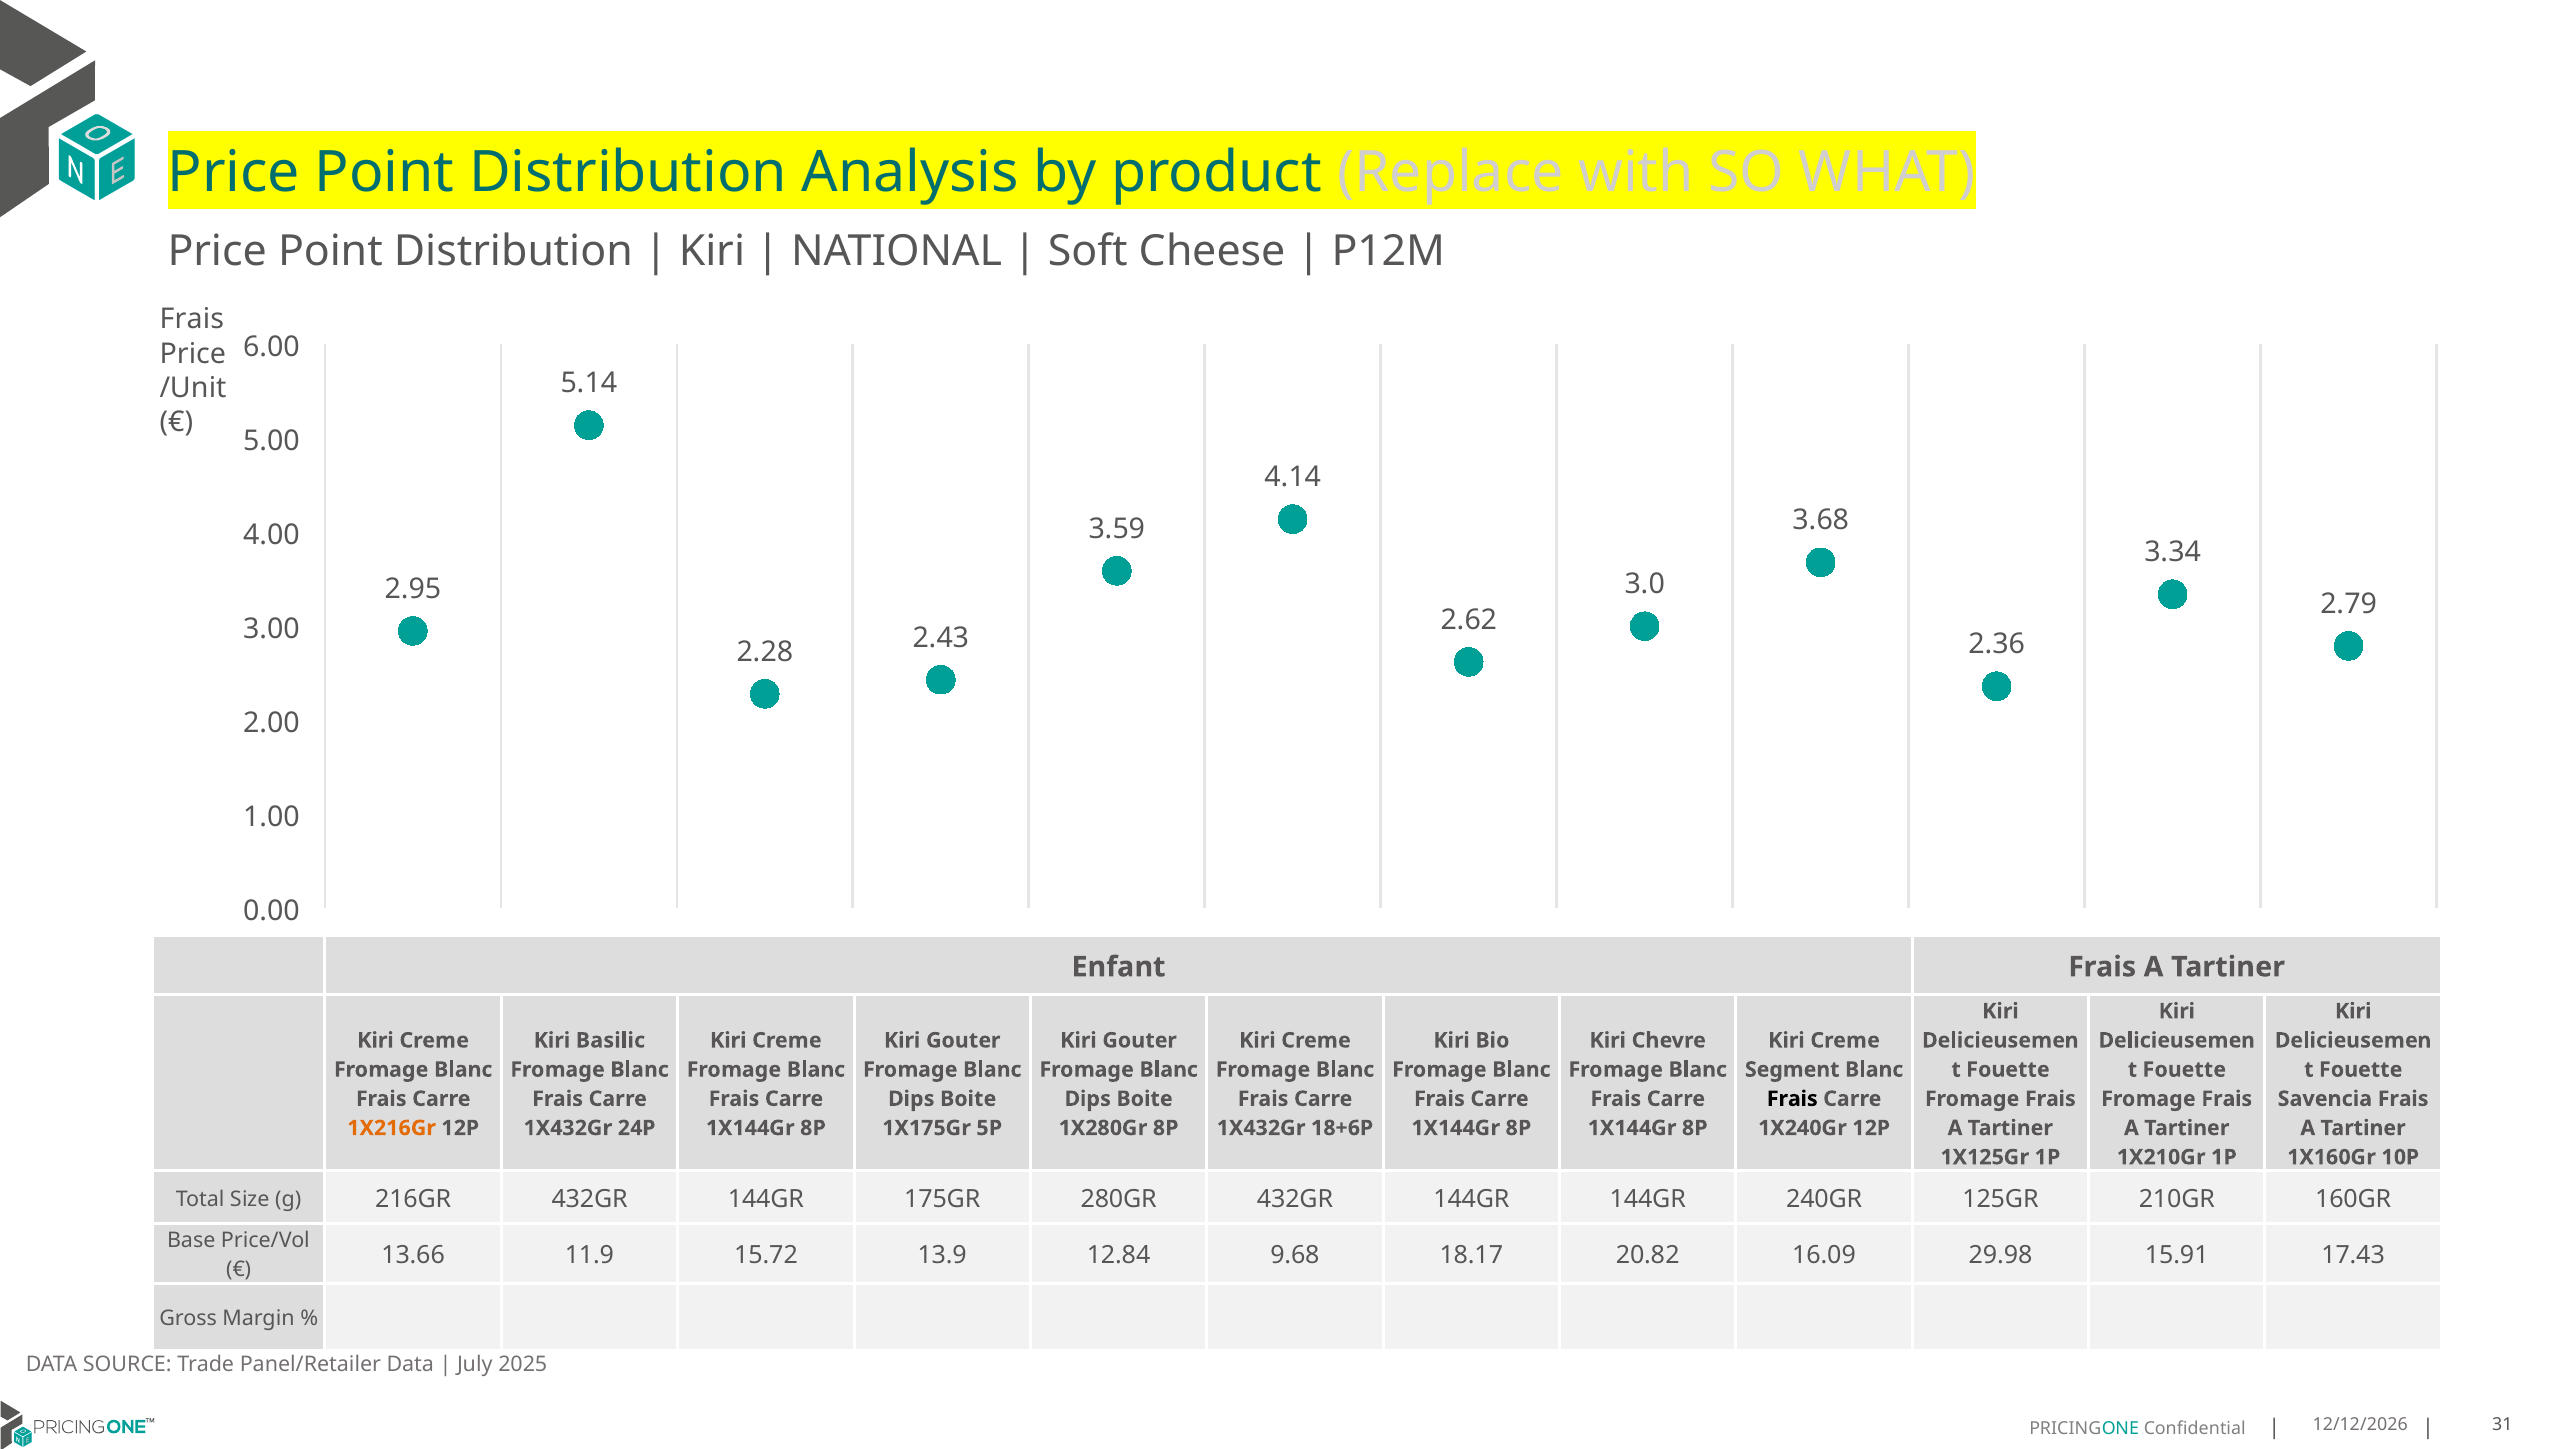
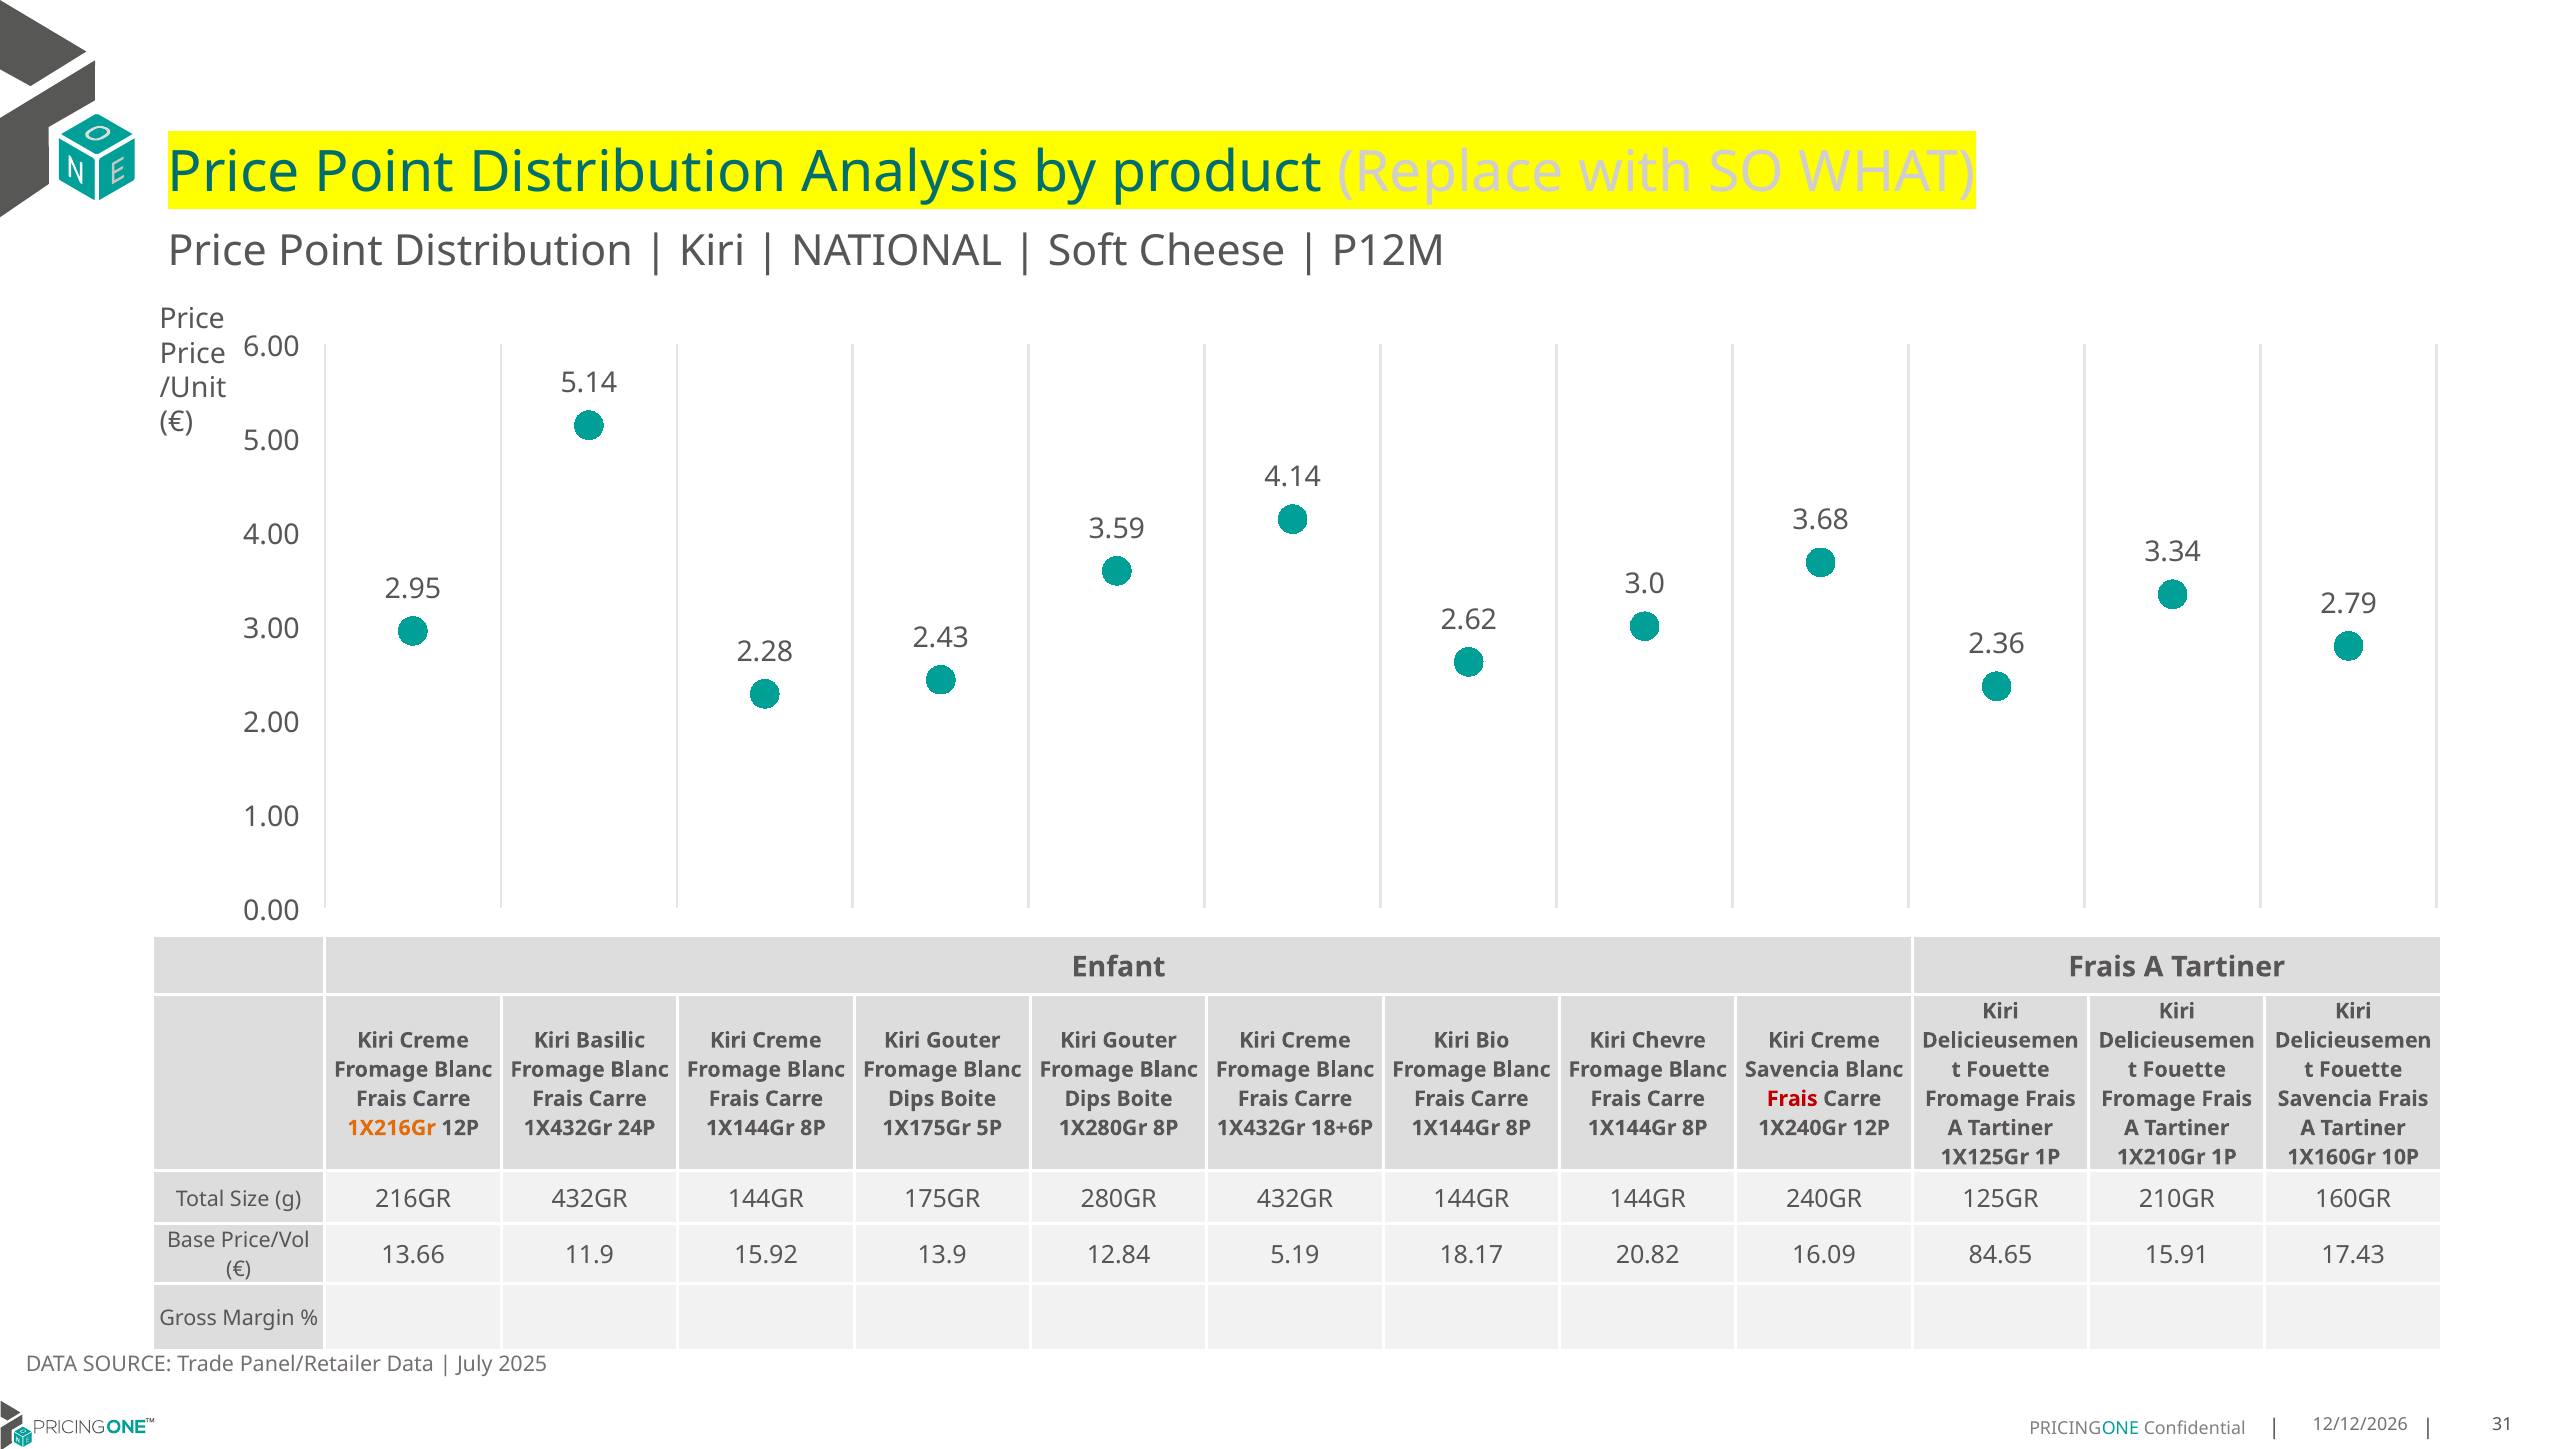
Frais at (192, 319): Frais -> Price
Segment at (1792, 1070): Segment -> Savencia
Frais at (1792, 1099) colour: black -> red
15.72: 15.72 -> 15.92
9.68: 9.68 -> 5.19
29.98: 29.98 -> 84.65
